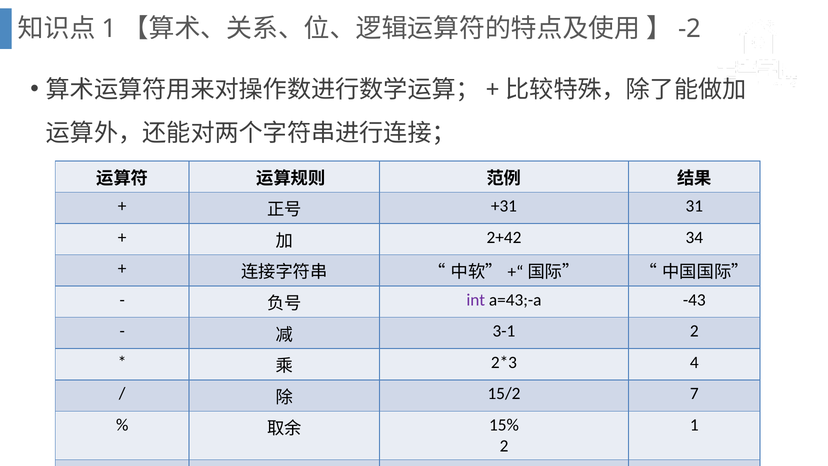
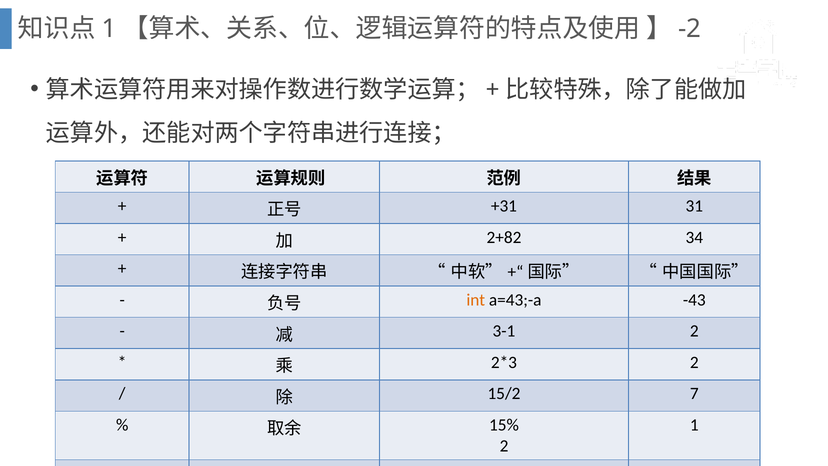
2+42: 2+42 -> 2+82
int at (476, 300) colour: purple -> orange
4 at (694, 362): 4 -> 2
